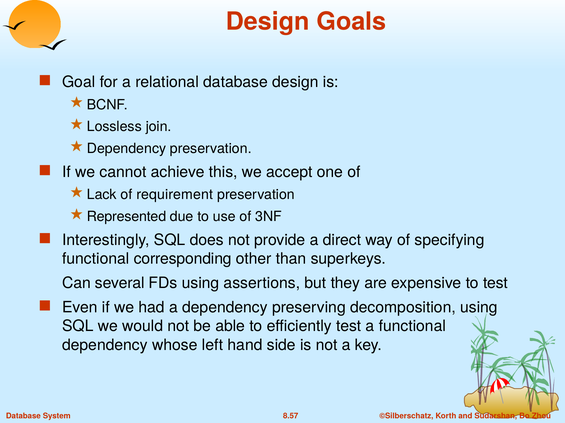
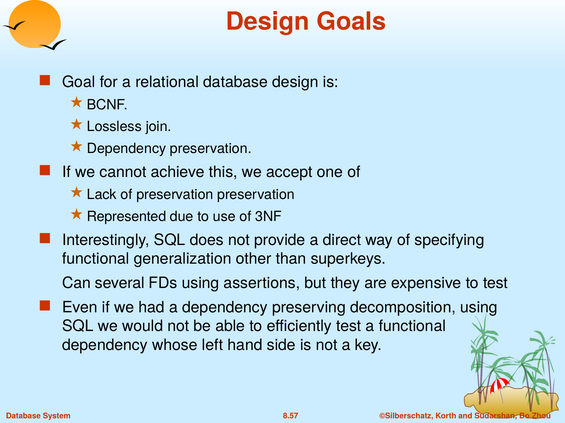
of requirement: requirement -> preservation
corresponding: corresponding -> generalization
